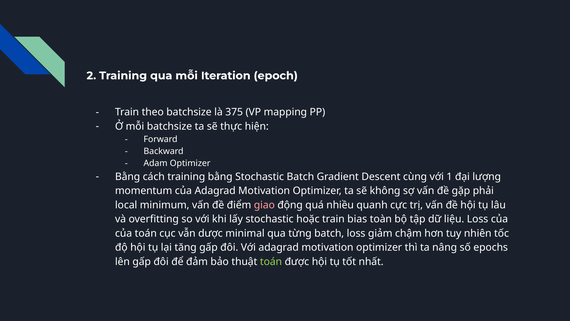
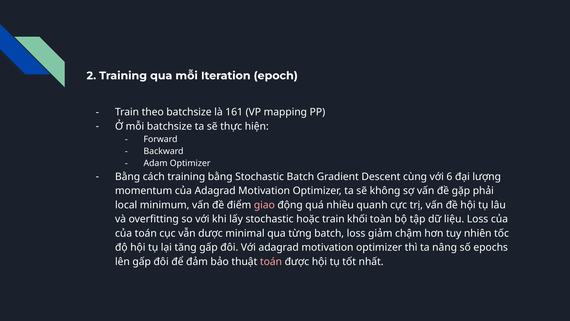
375: 375 -> 161
1: 1 -> 6
bias: bias -> khối
toán at (271, 261) colour: light green -> pink
